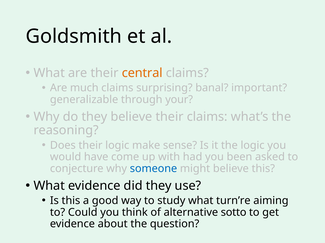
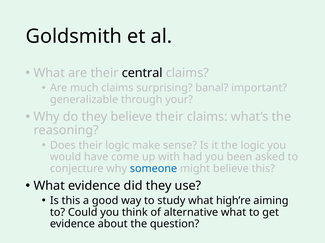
central colour: orange -> black
turn’re: turn’re -> high’re
alternative sotto: sotto -> what
